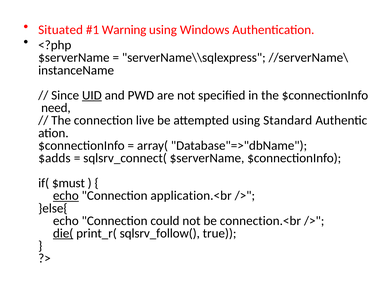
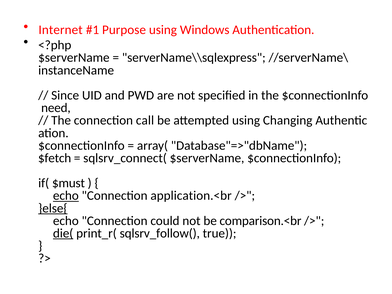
Situated: Situated -> Internet
Warning: Warning -> Purpose
UID underline: present -> none
live: live -> call
Standard: Standard -> Changing
$adds: $adds -> $fetch
}else{ underline: none -> present
connection.<br: connection.<br -> comparison.<br
